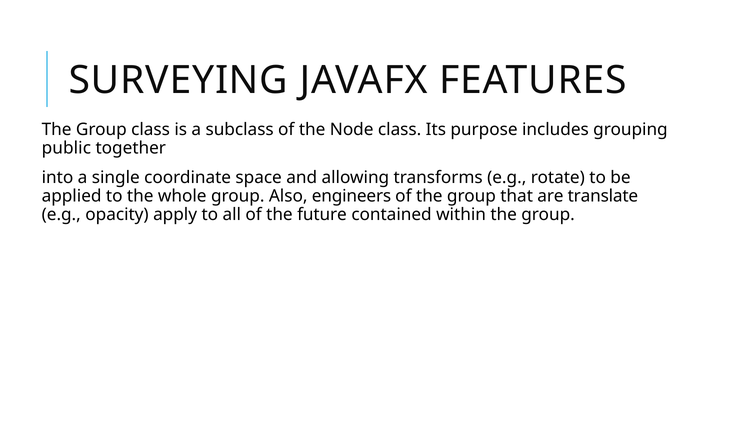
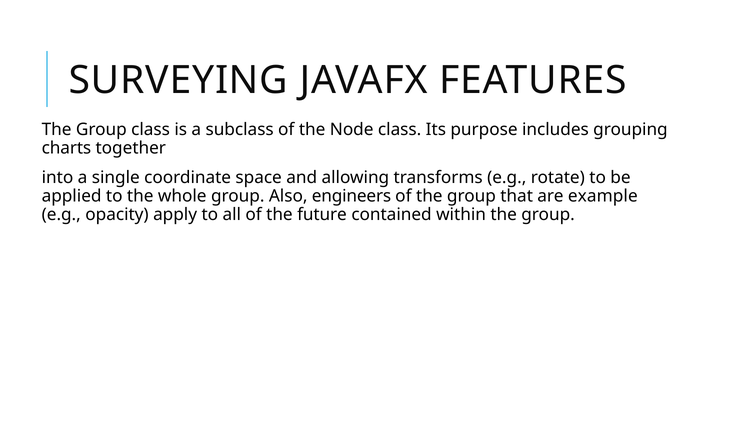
public: public -> charts
translate: translate -> example
